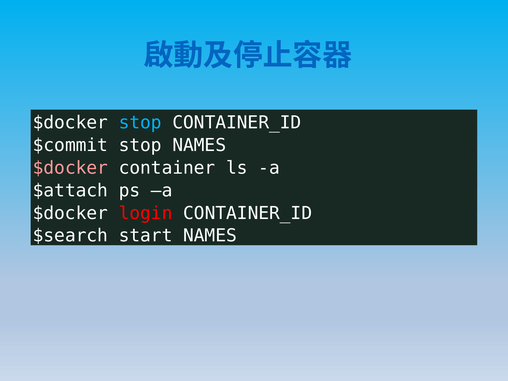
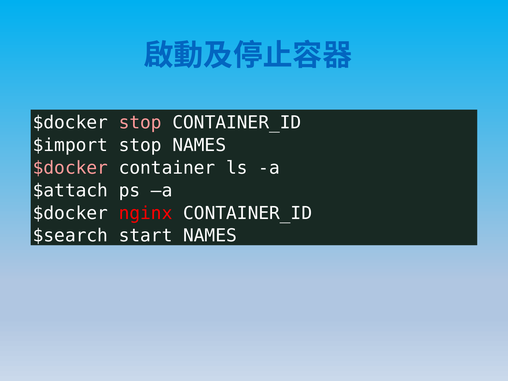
stop at (140, 123) colour: light blue -> pink
$commit: $commit -> $import
login: login -> nginx
